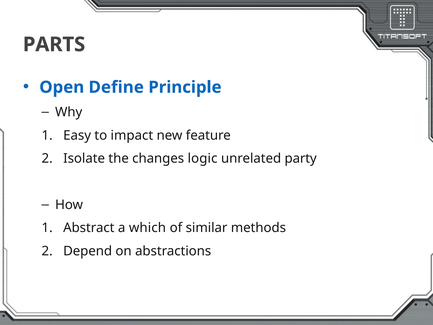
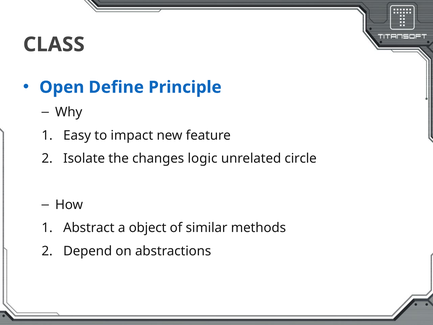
PARTS: PARTS -> CLASS
party: party -> circle
which: which -> object
